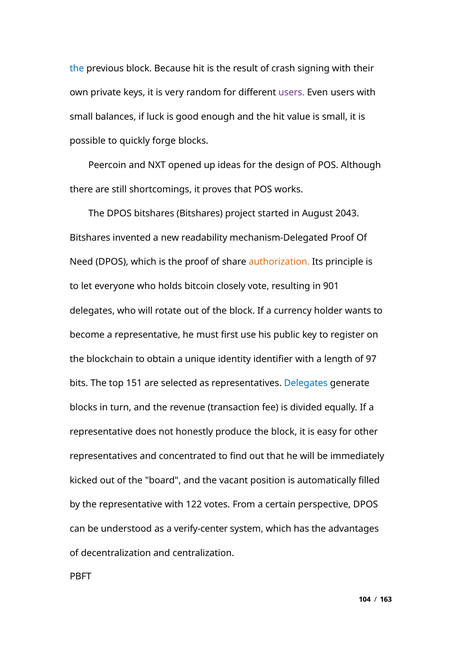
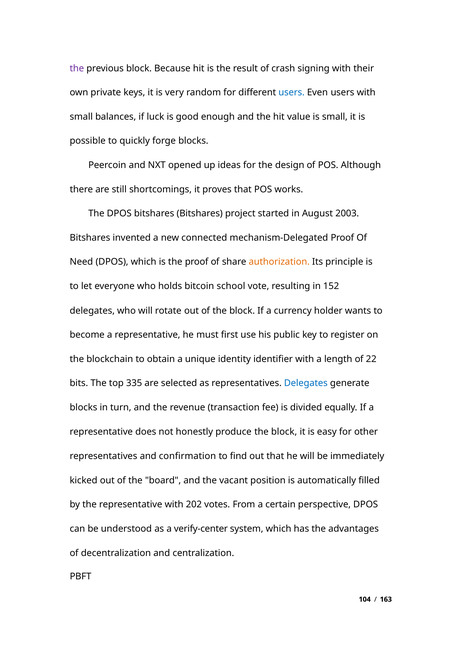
the at (77, 68) colour: blue -> purple
users at (292, 93) colour: purple -> blue
2043: 2043 -> 2003
readability: readability -> connected
closely: closely -> school
901: 901 -> 152
97: 97 -> 22
151: 151 -> 335
concentrated: concentrated -> confirmation
122: 122 -> 202
